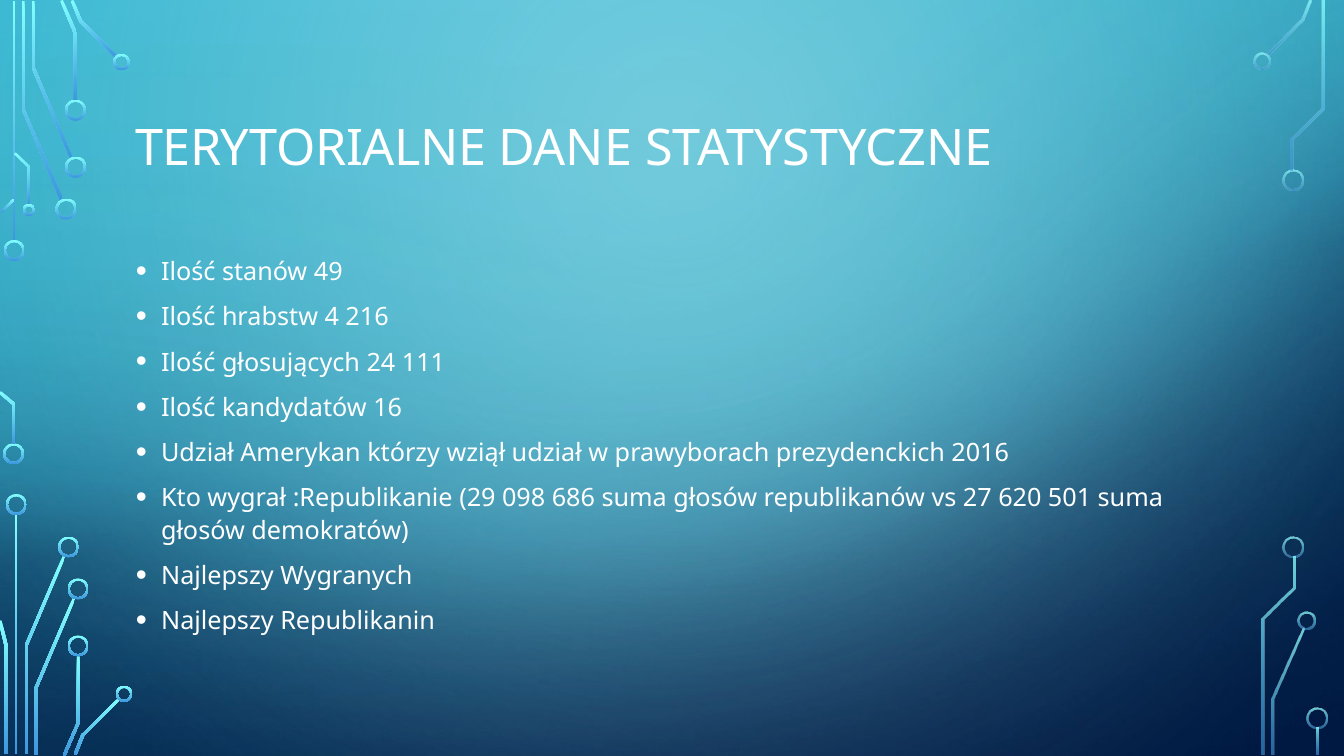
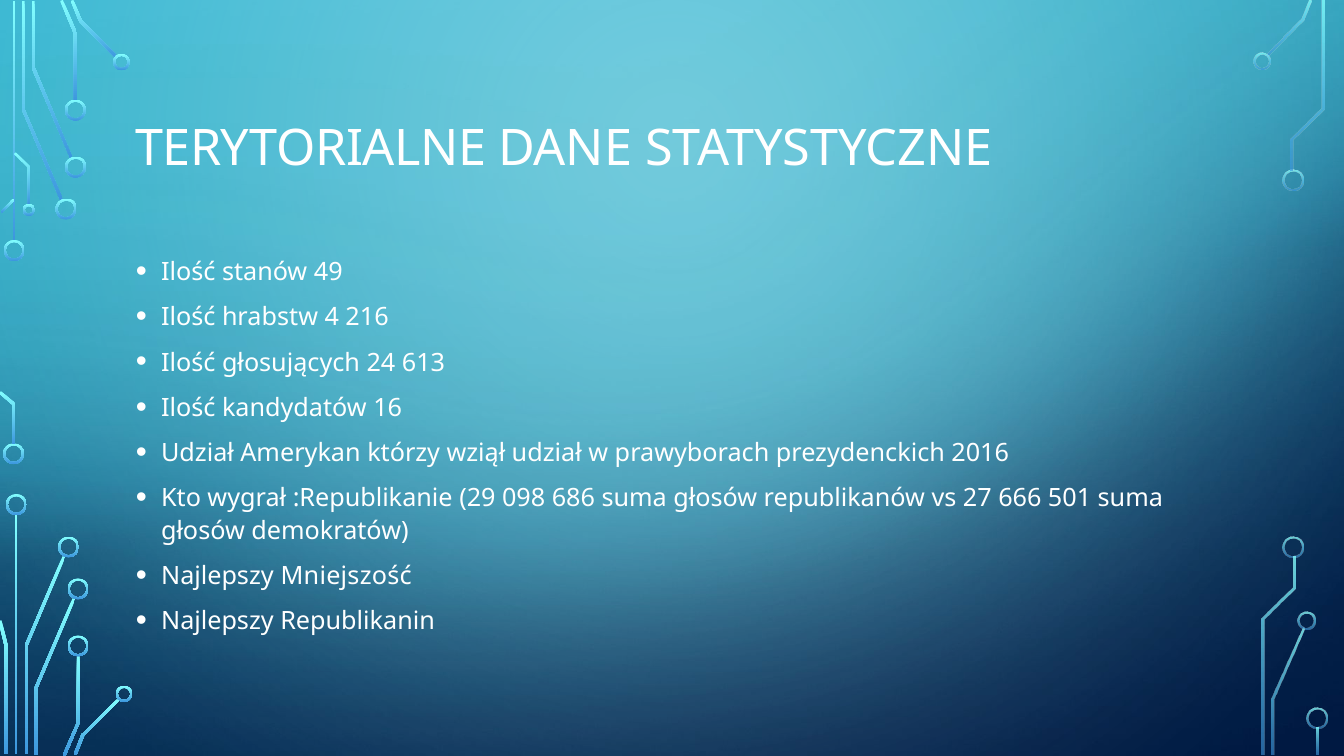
111: 111 -> 613
620: 620 -> 666
Wygranych: Wygranych -> Mniejszość
